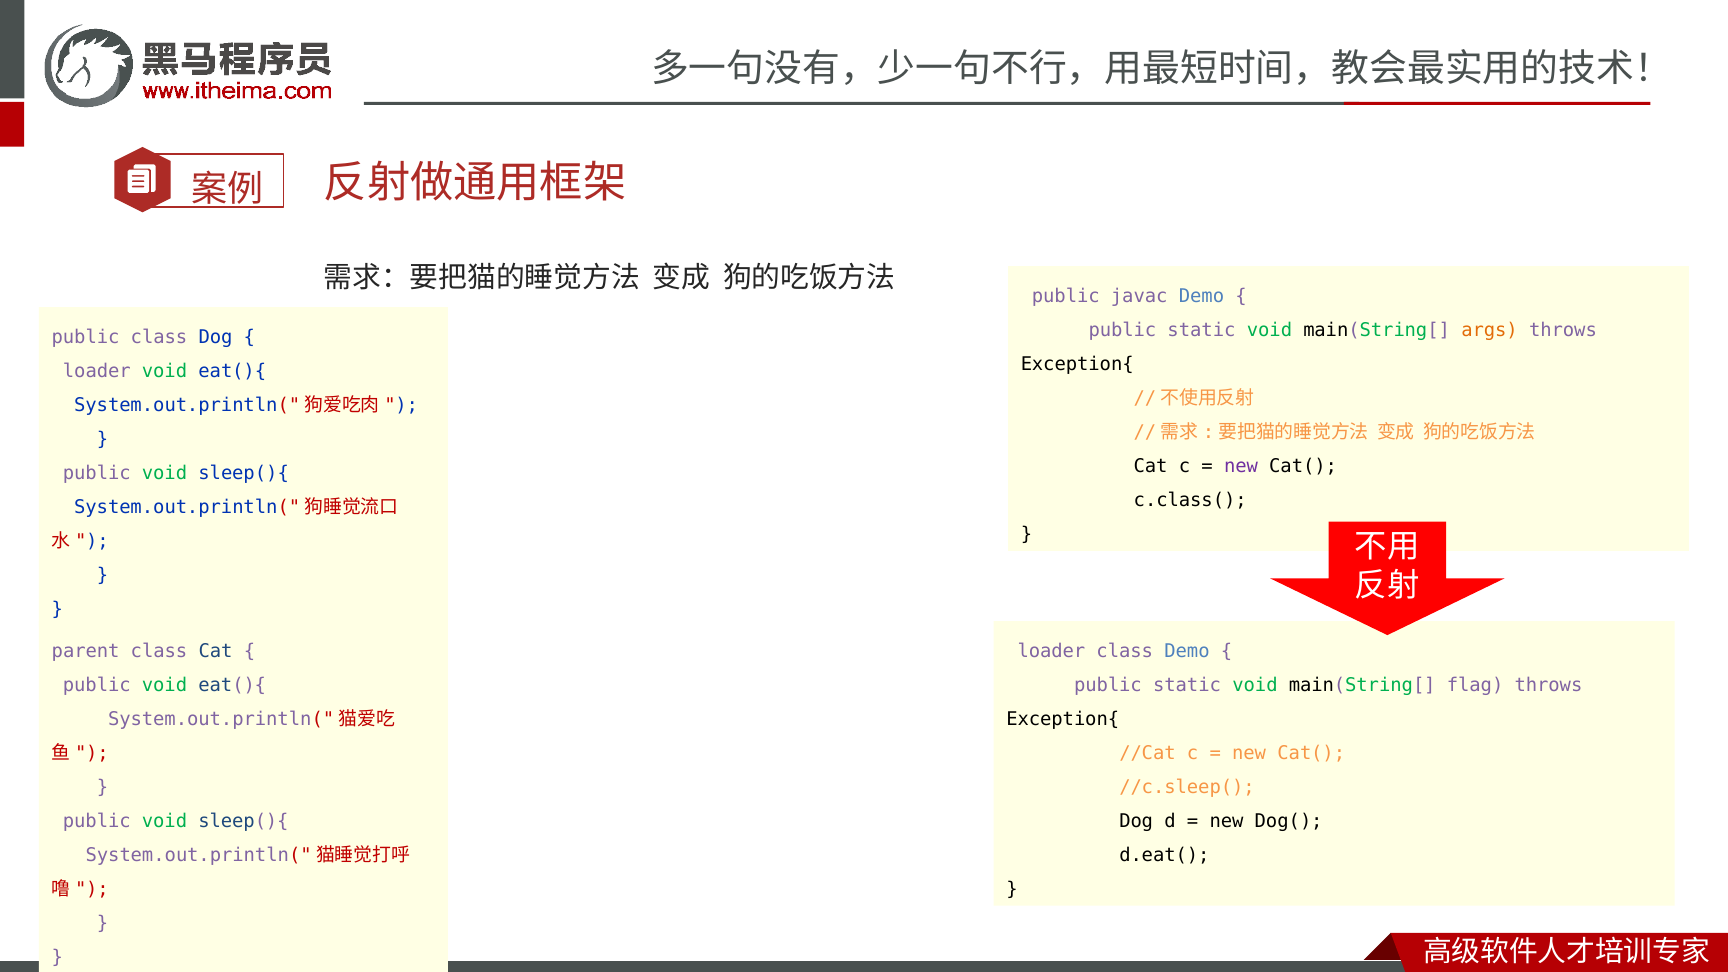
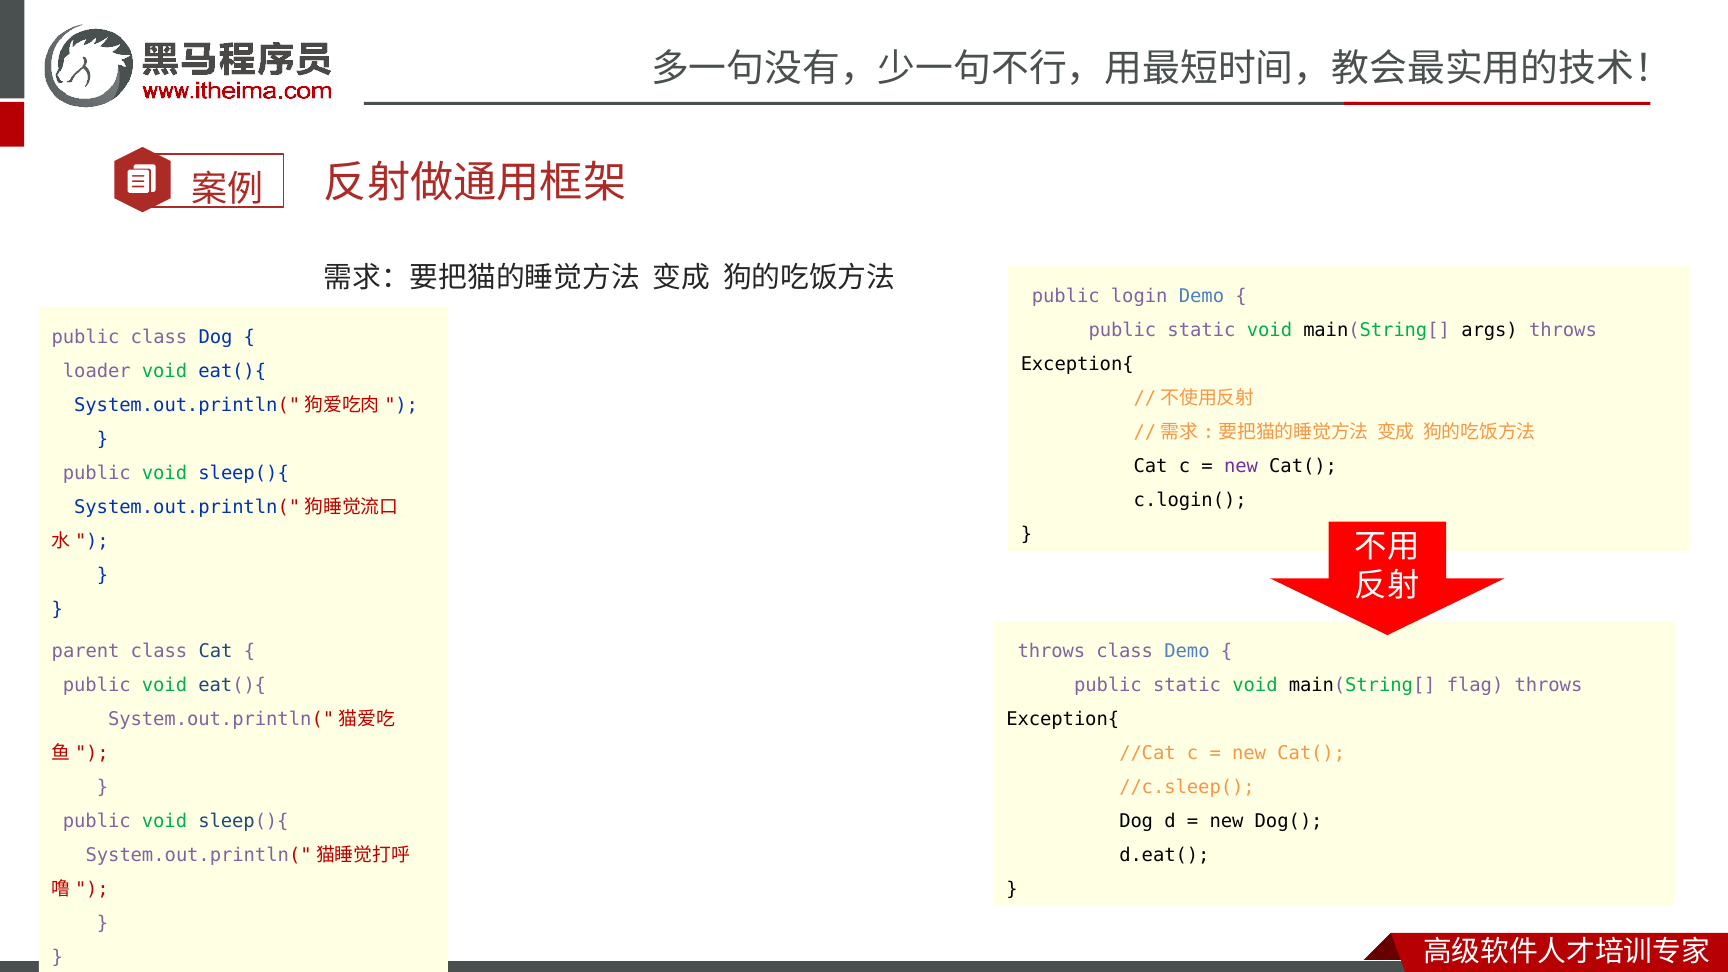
javac: javac -> login
args colour: orange -> black
c.class(: c.class( -> c.login(
loader at (1051, 651): loader -> throws
